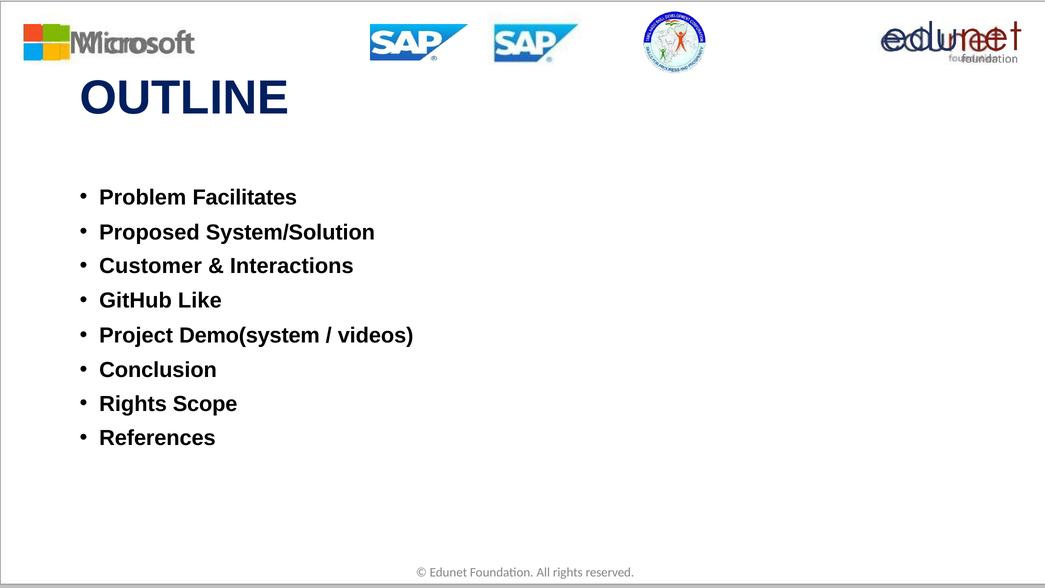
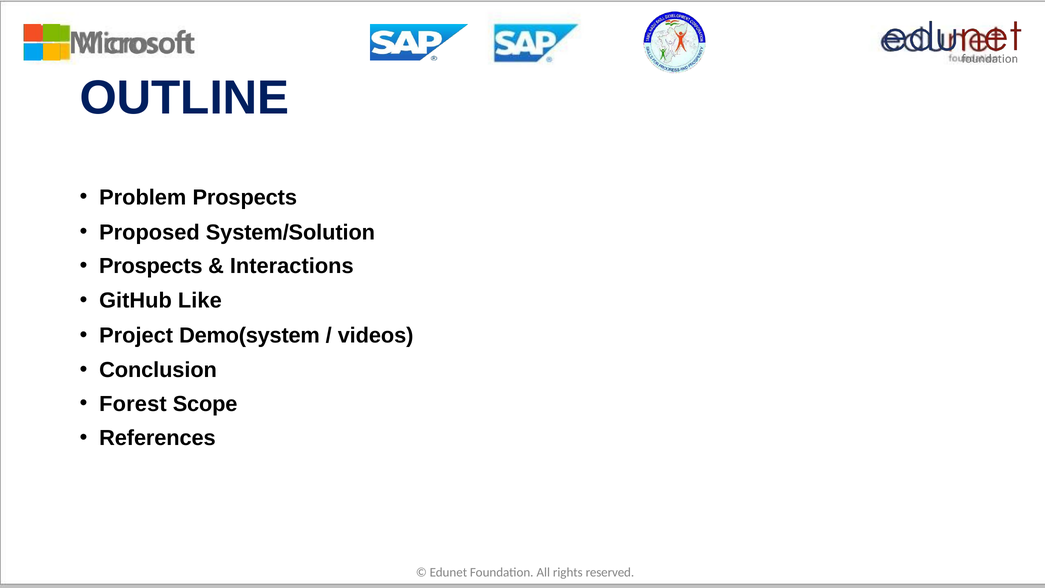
Problem Facilitates: Facilitates -> Prospects
Customer at (151, 266): Customer -> Prospects
Rights at (133, 404): Rights -> Forest
